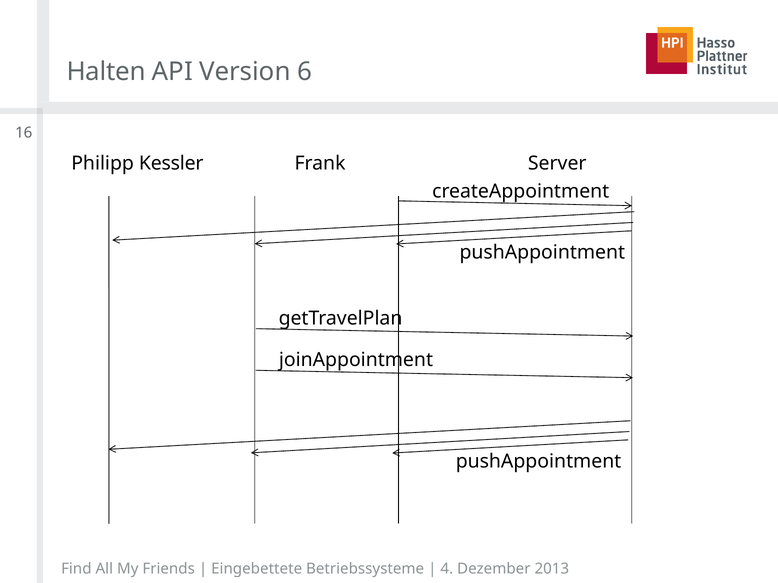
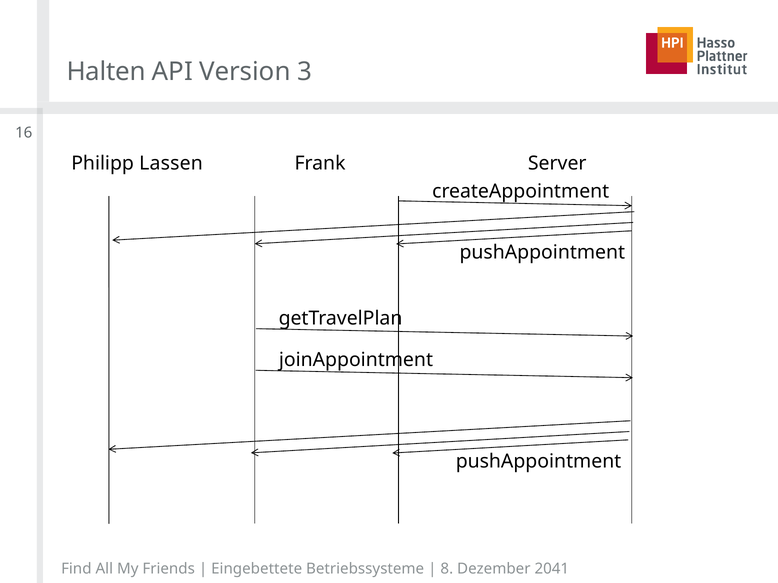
6: 6 -> 3
Kessler: Kessler -> Lassen
4: 4 -> 8
2013: 2013 -> 2041
